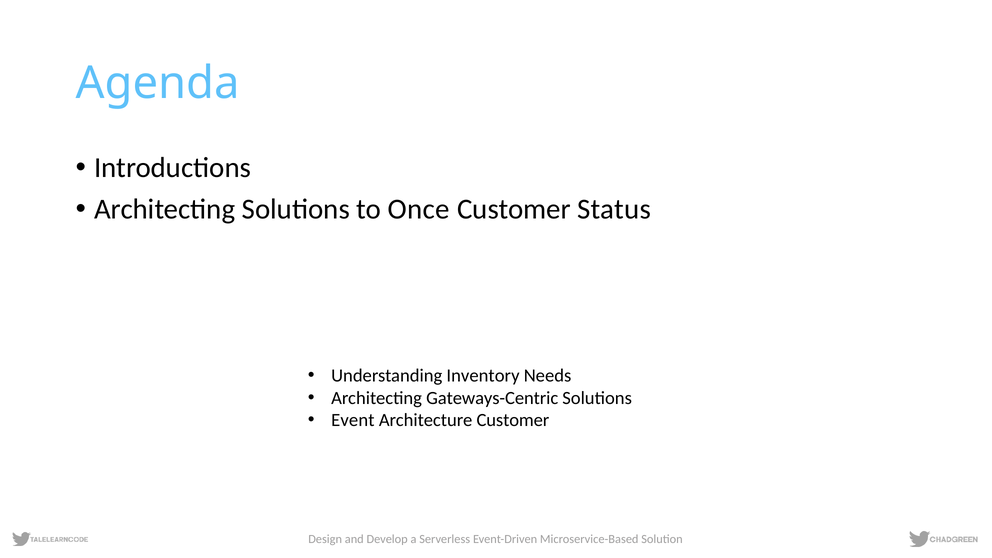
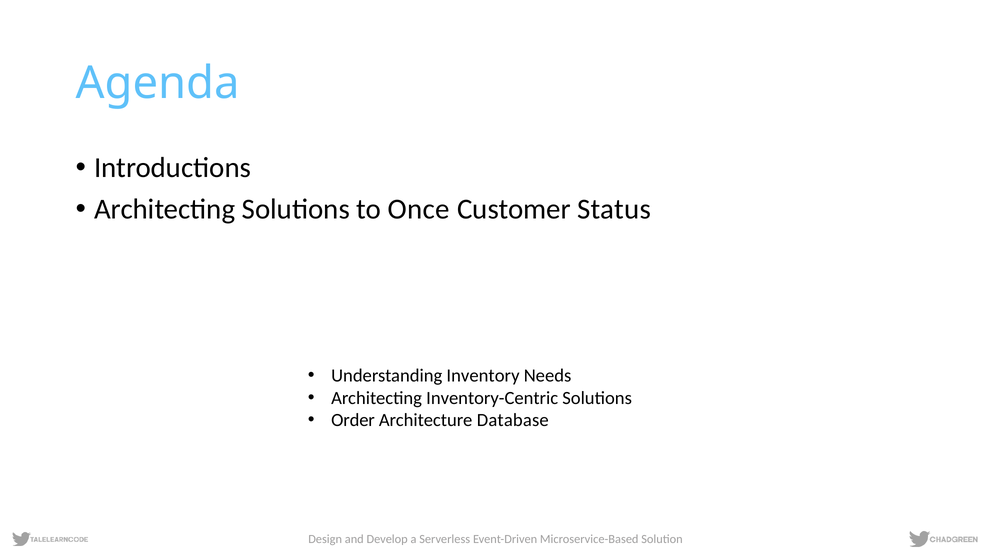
Gateways-Centric: Gateways-Centric -> Inventory-Centric
Event: Event -> Order
Architecture Customer: Customer -> Database
